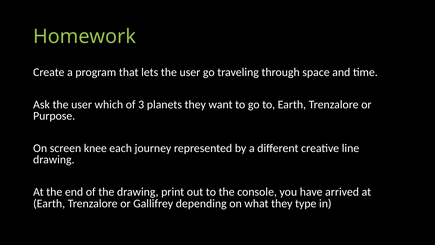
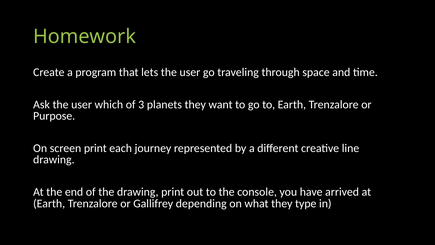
screen knee: knee -> print
